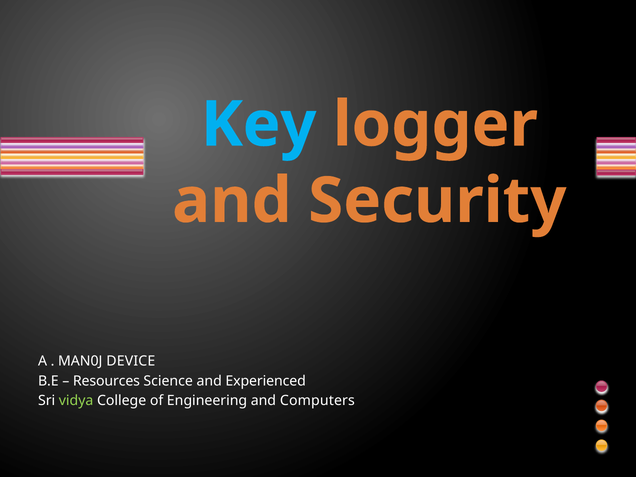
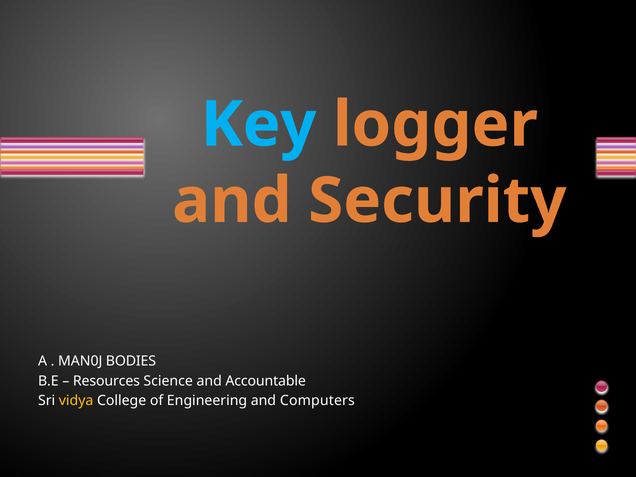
DEVICE: DEVICE -> BODIES
Experienced: Experienced -> Accountable
vidya colour: light green -> yellow
